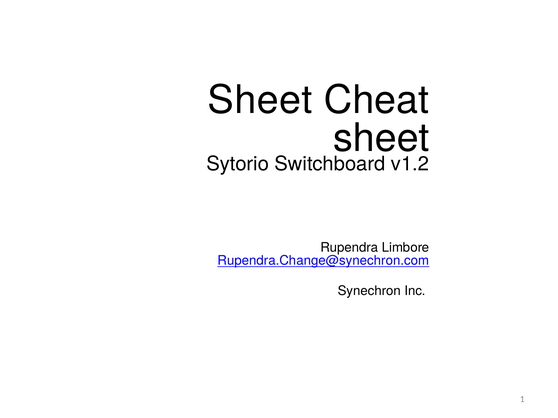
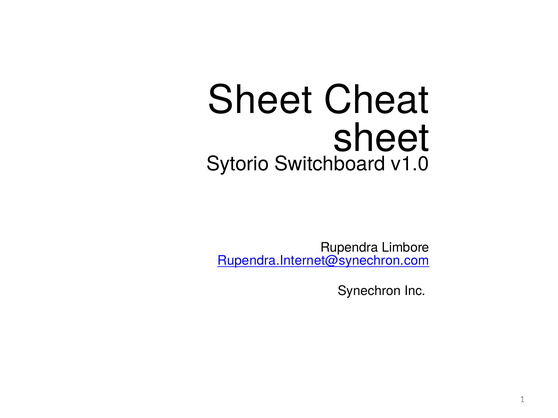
v1.2: v1.2 -> v1.0
Rupendra.Change@synechron.com: Rupendra.Change@synechron.com -> Rupendra.Internet@synechron.com
